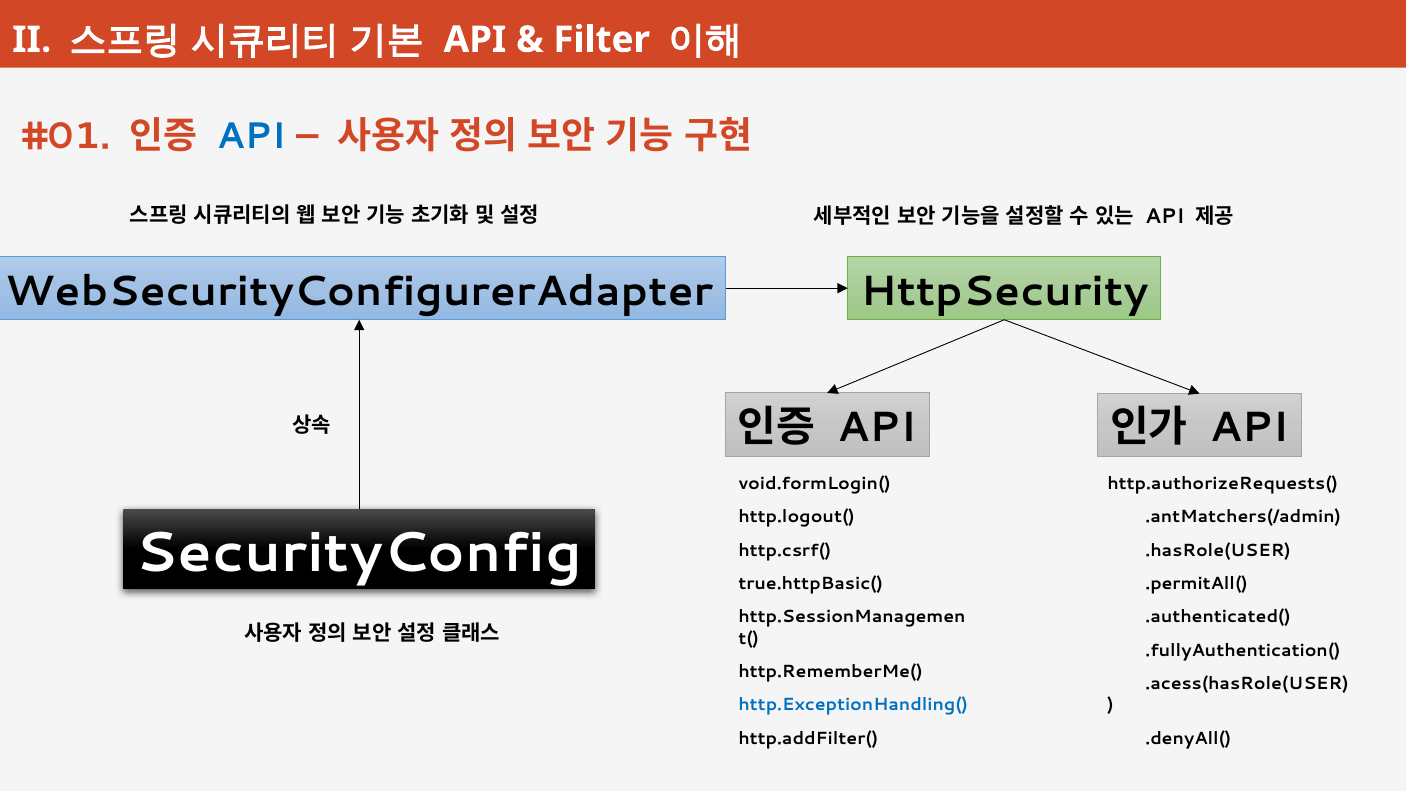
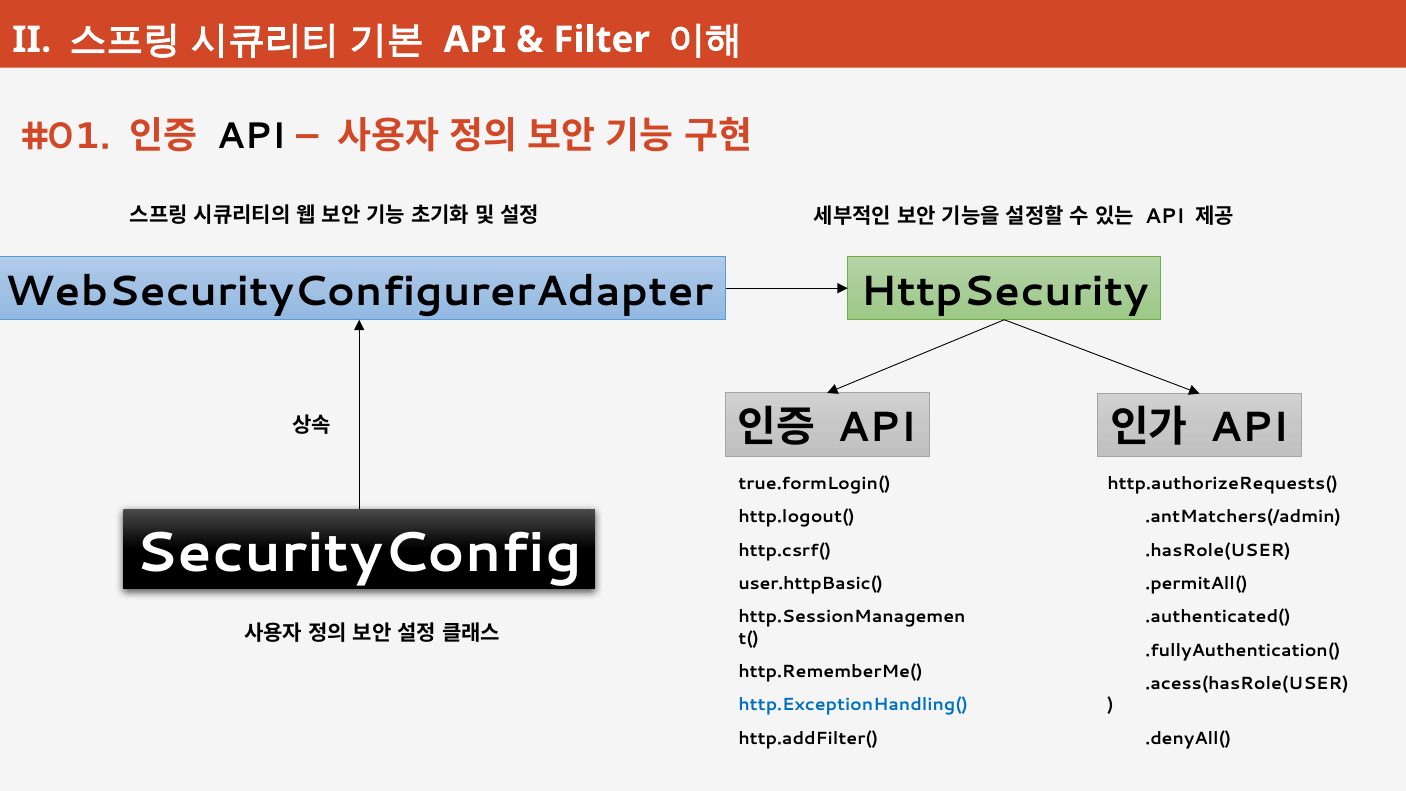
API at (251, 136) colour: blue -> black
void.formLogin(: void.formLogin( -> true.formLogin(
true.httpBasic(: true.httpBasic( -> user.httpBasic(
